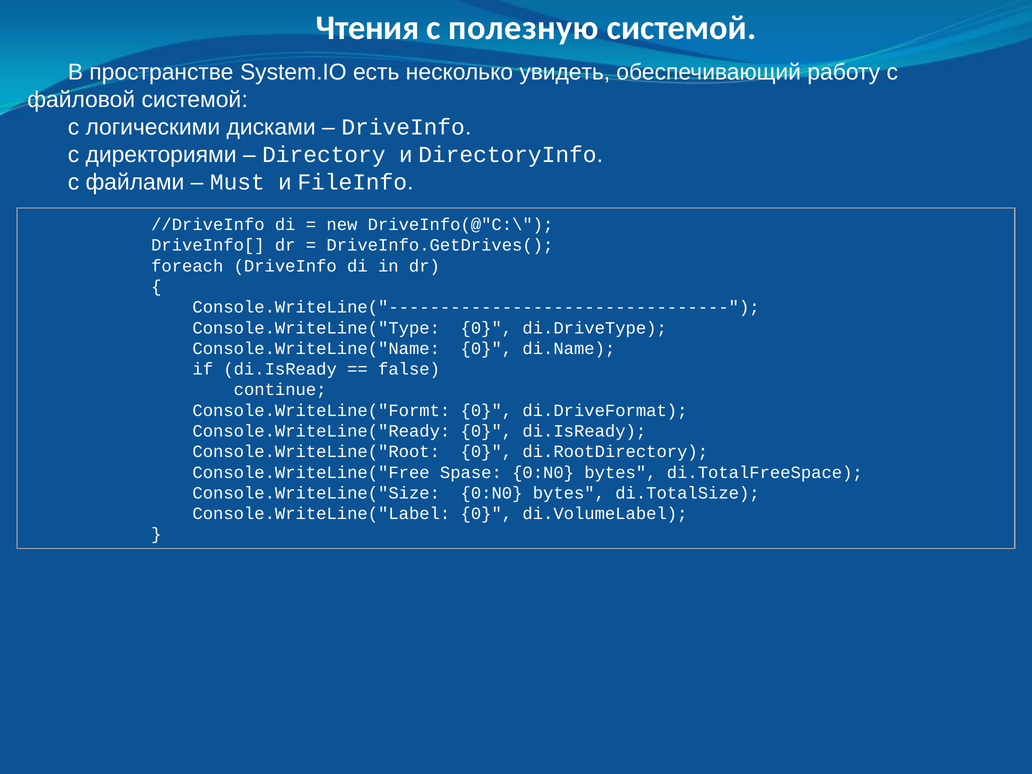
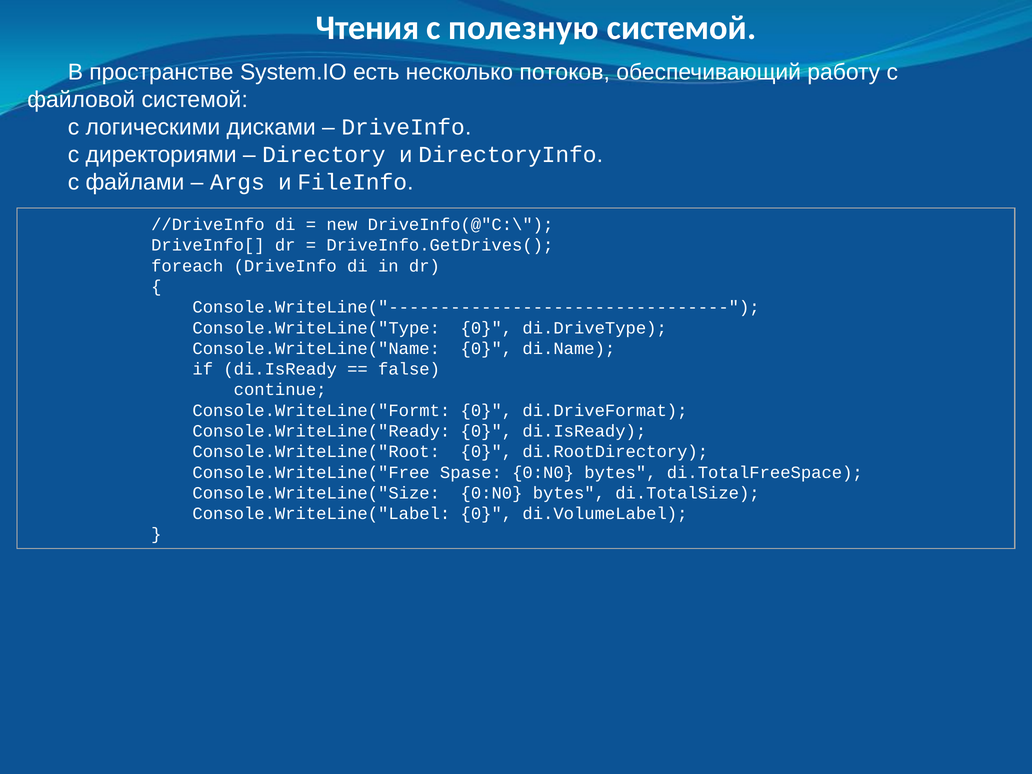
увидеть: увидеть -> потоков
Must: Must -> Args
